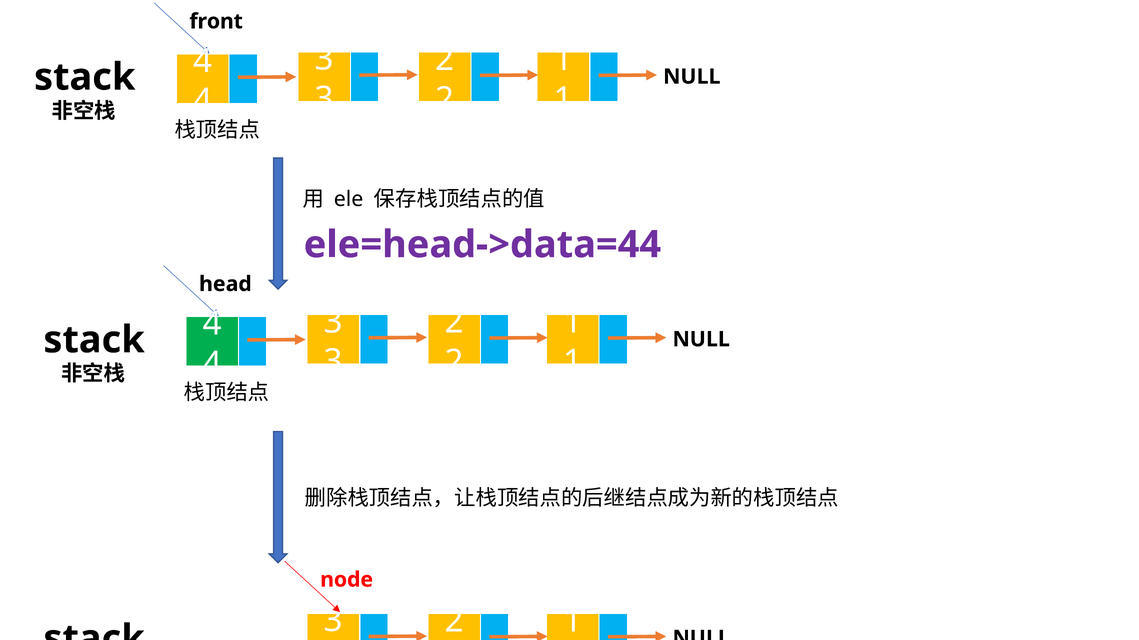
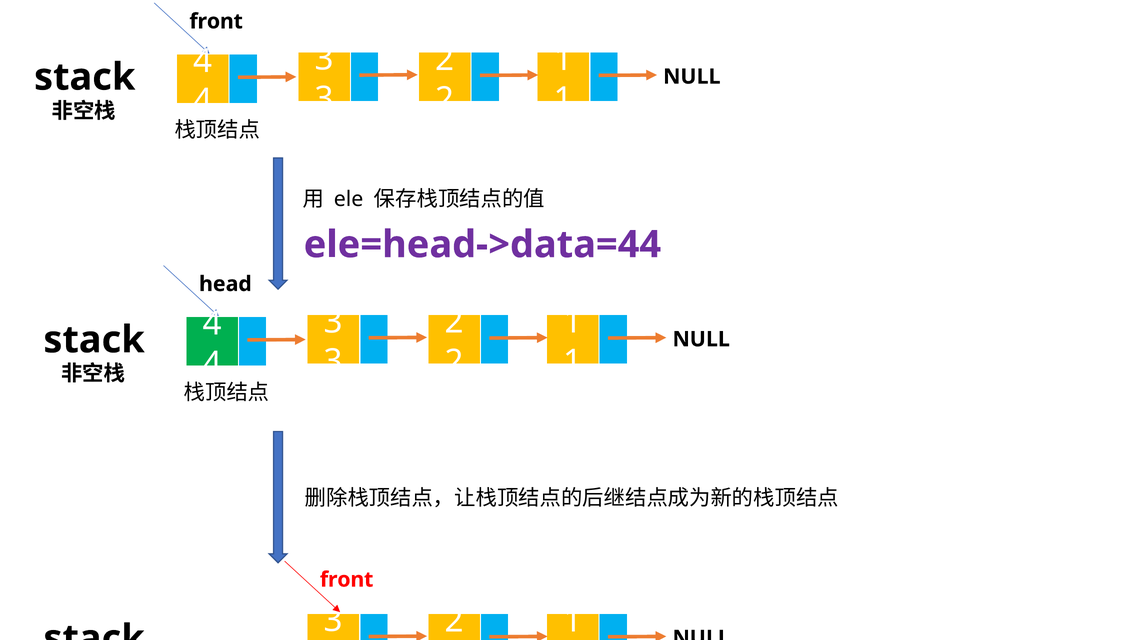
node at (347, 580): node -> front
